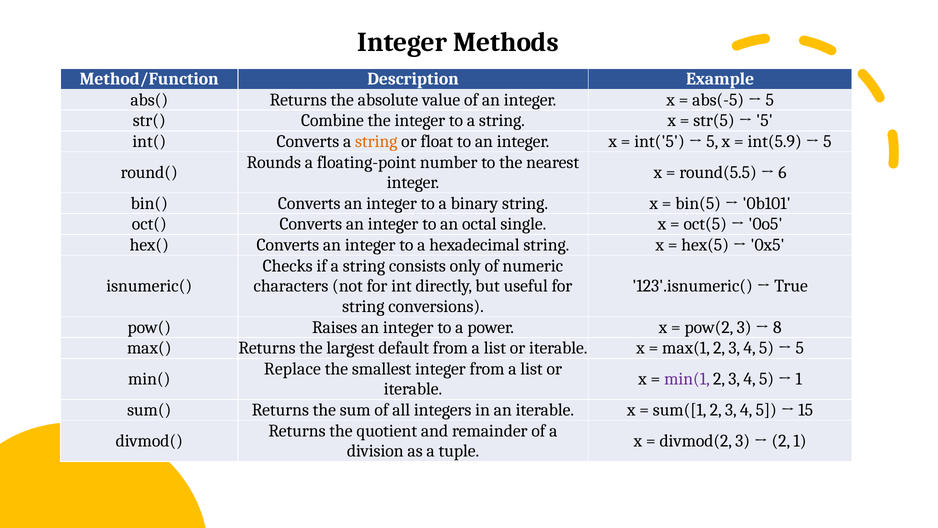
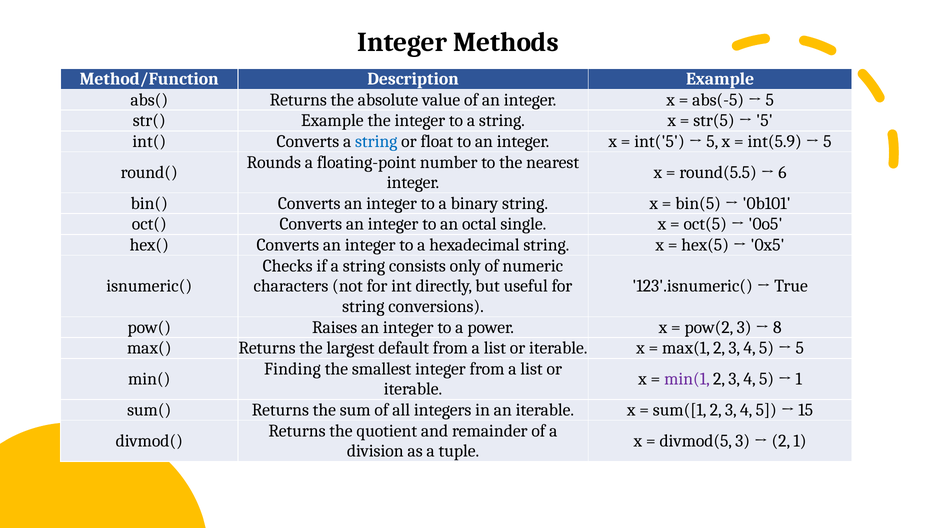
str( Combine: Combine -> Example
string at (376, 141) colour: orange -> blue
Replace: Replace -> Finding
divmod(2: divmod(2 -> divmod(5
